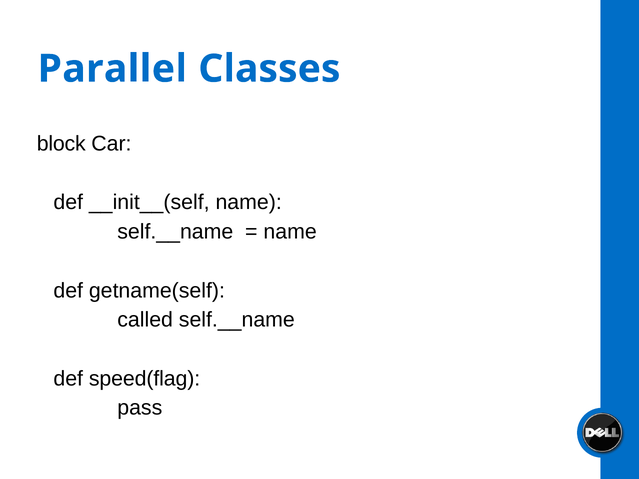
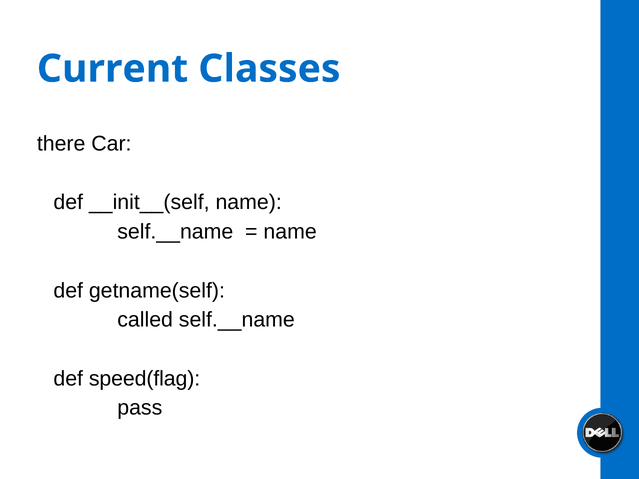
Parallel: Parallel -> Current
block: block -> there
